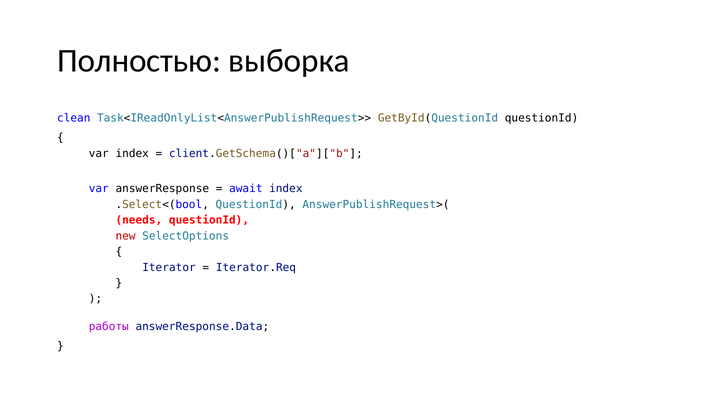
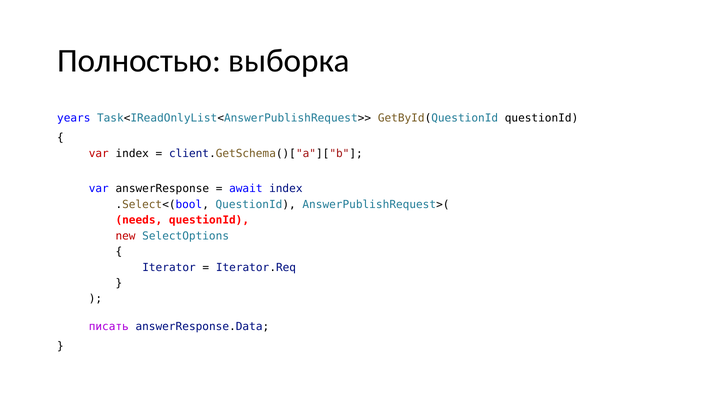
clean: clean -> years
var at (99, 153) colour: black -> red
работы: работы -> писать
